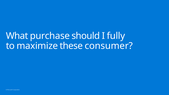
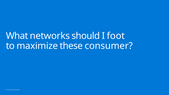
purchase: purchase -> networks
fully: fully -> foot
